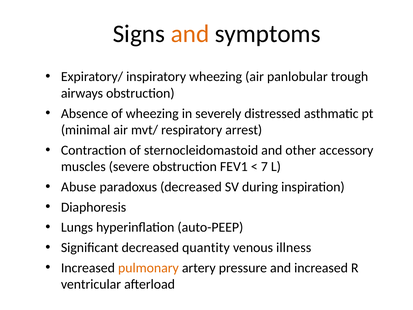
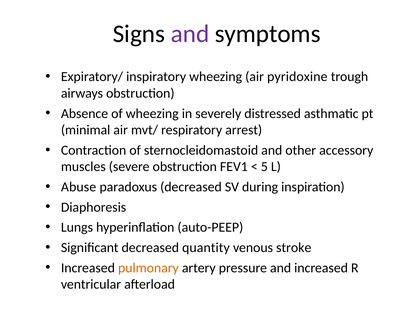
and at (190, 34) colour: orange -> purple
panlobular: panlobular -> pyridoxine
7: 7 -> 5
illness: illness -> stroke
